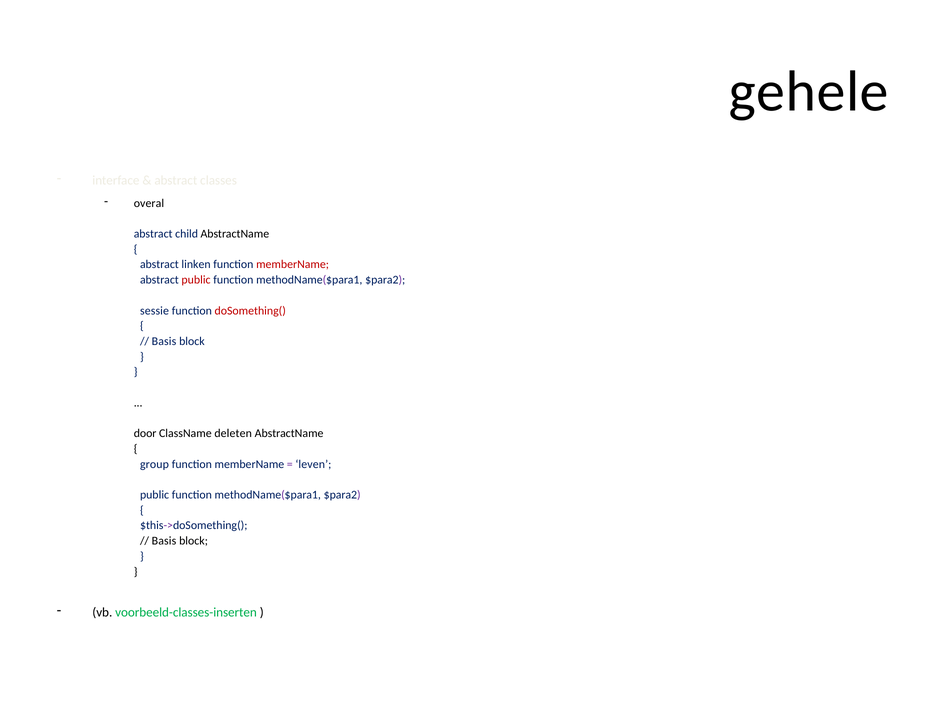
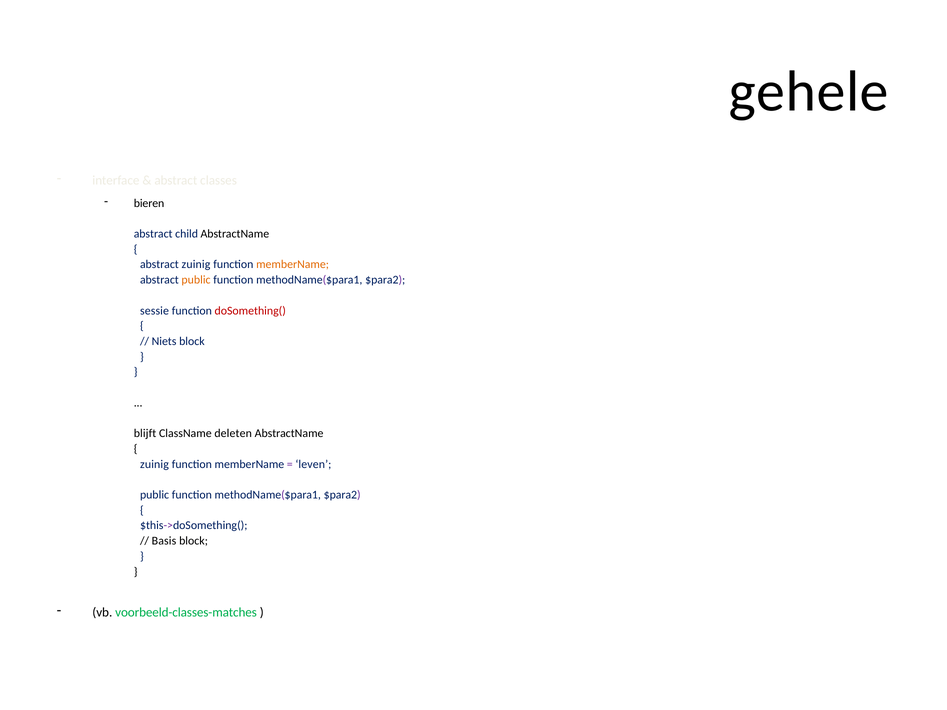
overal: overal -> bieren
abstract linken: linken -> zuinig
memberName at (293, 265) colour: red -> orange
public at (196, 280) colour: red -> orange
Basis at (164, 341): Basis -> Niets
door: door -> blijft
group at (154, 464): group -> zuinig
voorbeeld-classes-inserten: voorbeeld-classes-inserten -> voorbeeld-classes-matches
